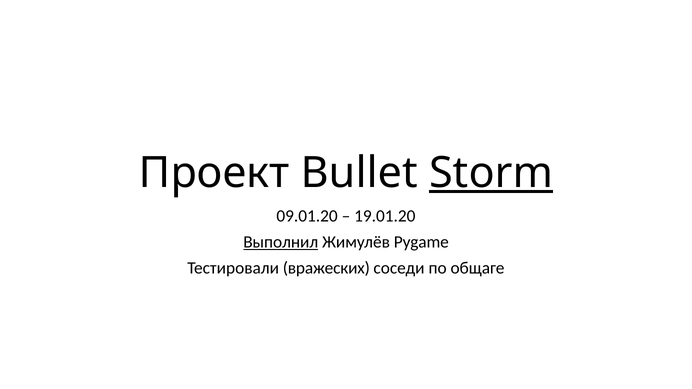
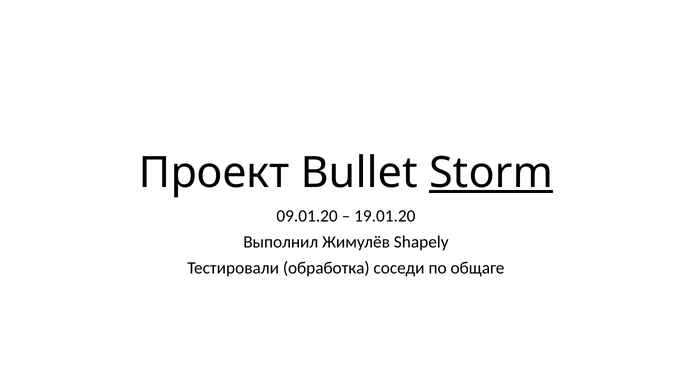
Выполнил underline: present -> none
Pygame: Pygame -> Shapely
вражеских: вражеских -> обработка
